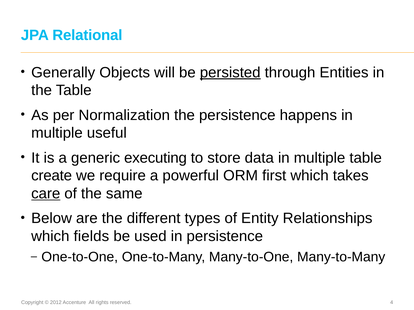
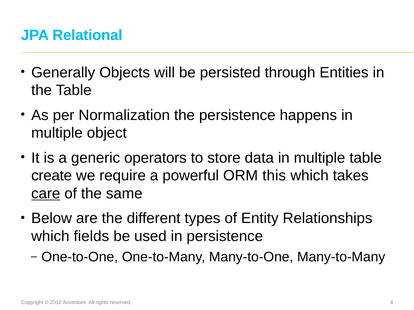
persisted underline: present -> none
useful: useful -> object
executing: executing -> operators
first: first -> this
